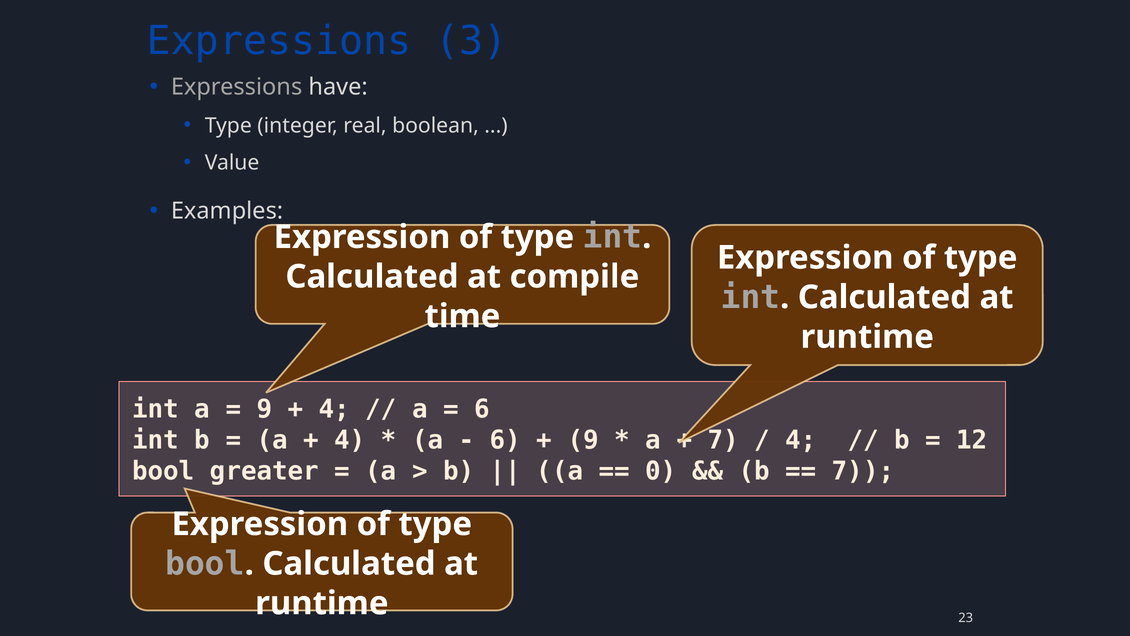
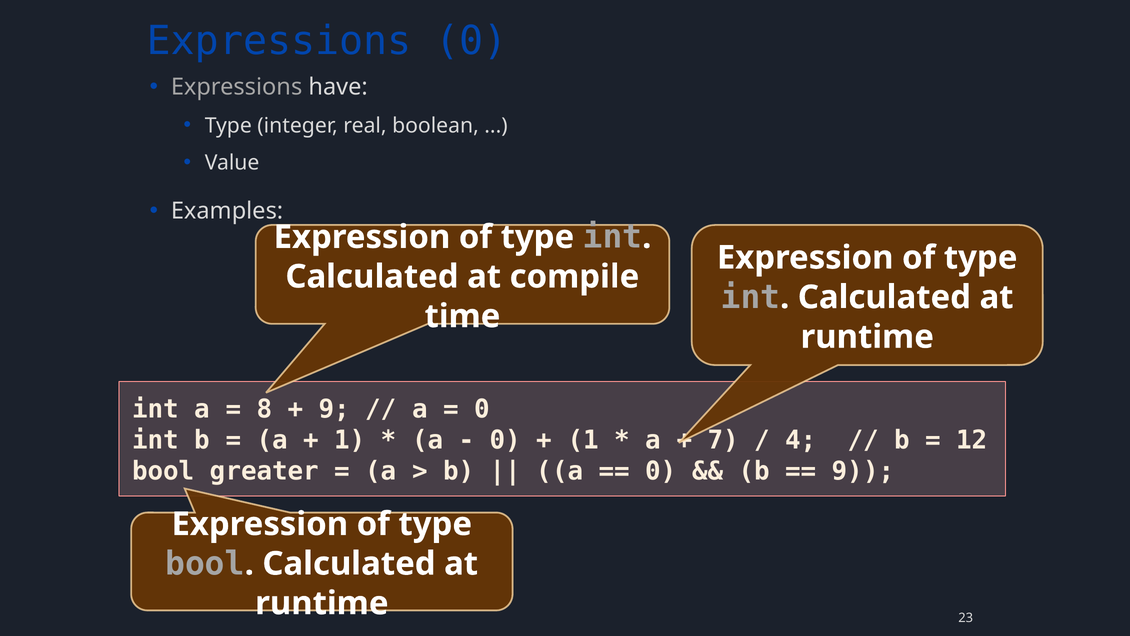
Expressions 3: 3 -> 0
9 at (264, 409): 9 -> 8
4 at (334, 409): 4 -> 9
6 at (482, 409): 6 -> 0
4 at (350, 440): 4 -> 1
6 at (505, 440): 6 -> 0
9 at (583, 440): 9 -> 1
7 at (863, 471): 7 -> 9
